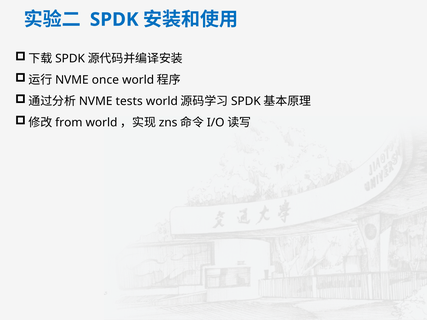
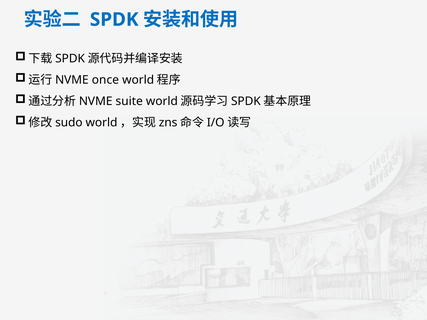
tests: tests -> suite
from: from -> sudo
